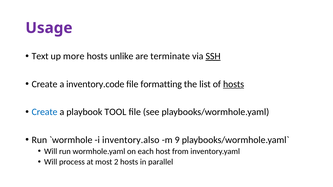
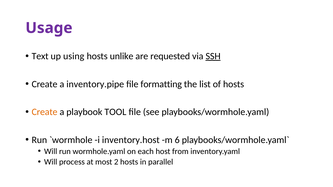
more: more -> using
terminate: terminate -> requested
inventory.code: inventory.code -> inventory.pipe
hosts at (234, 84) underline: present -> none
Create at (45, 112) colour: blue -> orange
inventory.also: inventory.also -> inventory.host
9: 9 -> 6
